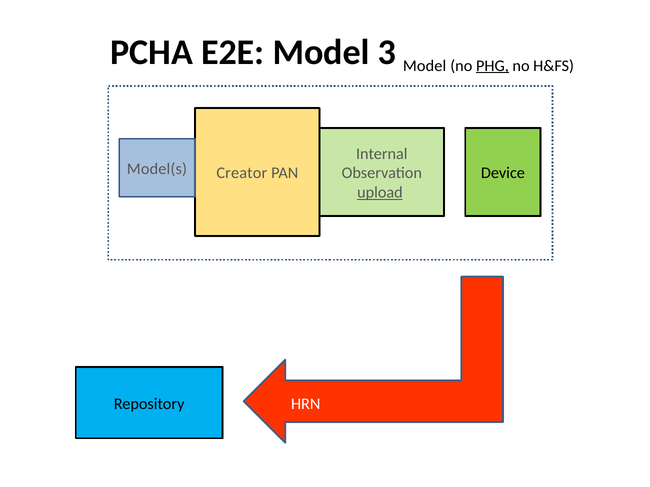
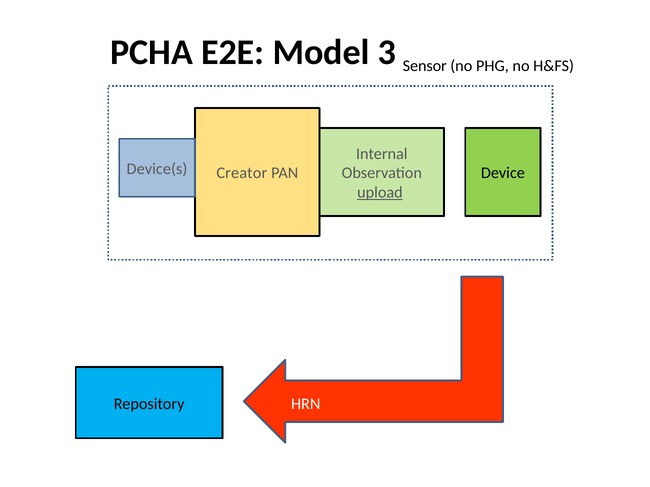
Model at (425, 66): Model -> Sensor
PHG underline: present -> none
Model(s: Model(s -> Device(s
